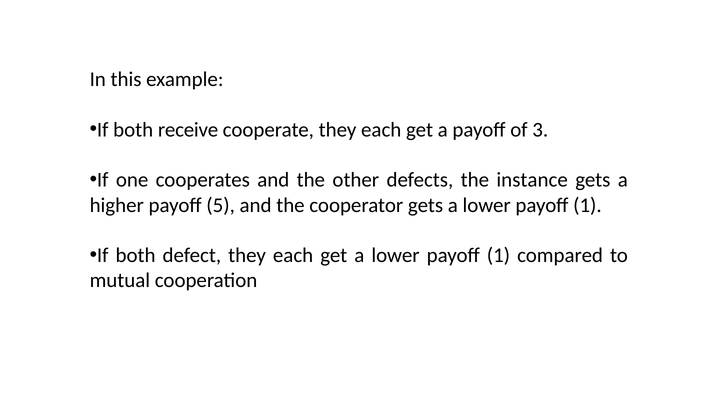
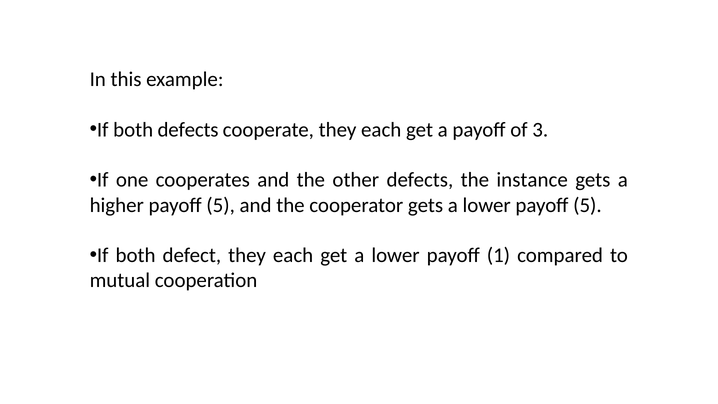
both receive: receive -> defects
1 at (587, 205): 1 -> 5
